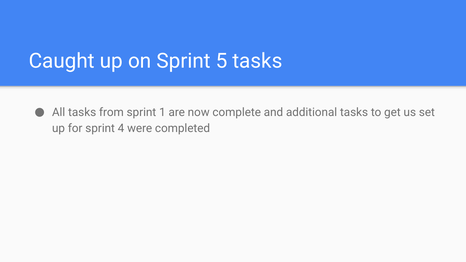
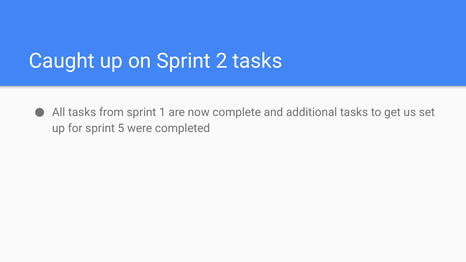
5: 5 -> 2
4: 4 -> 5
